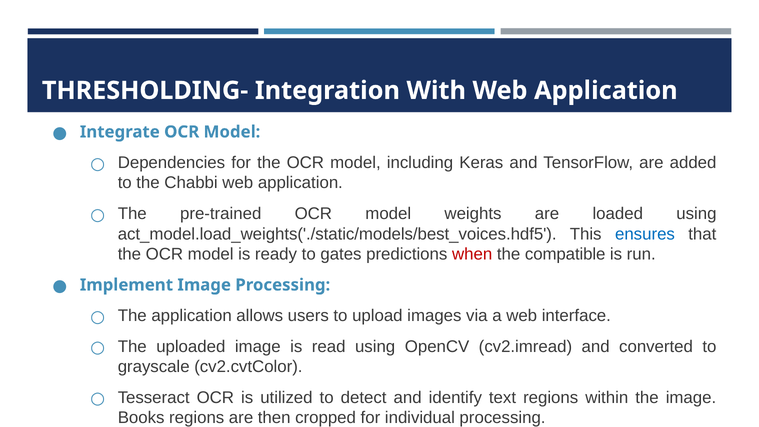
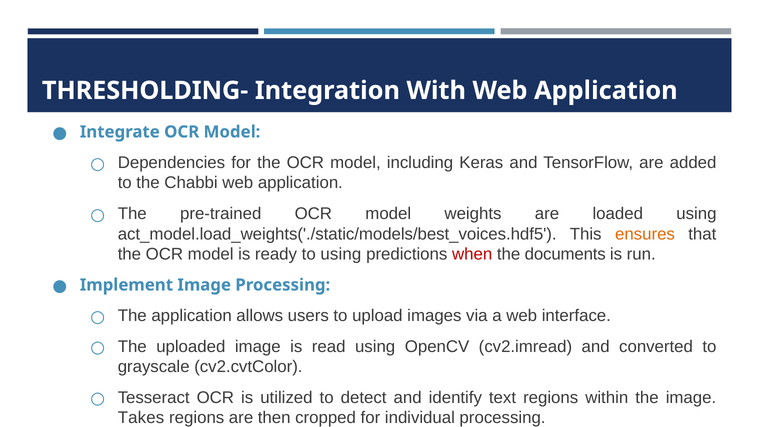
ensures colour: blue -> orange
to gates: gates -> using
compatible: compatible -> documents
Books: Books -> Takes
